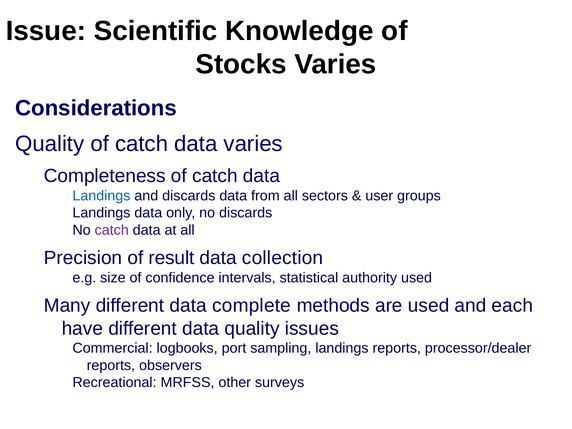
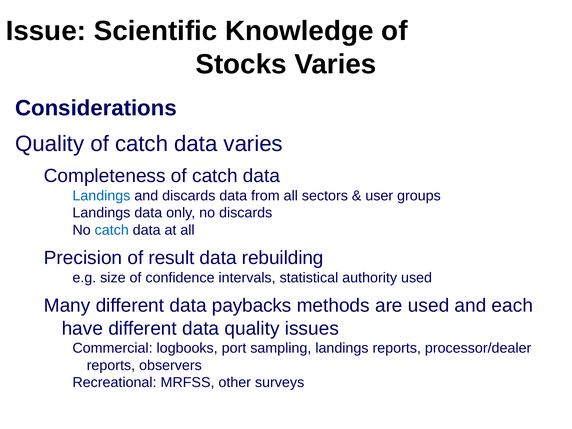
catch at (112, 230) colour: purple -> blue
collection: collection -> rebuilding
complete: complete -> paybacks
